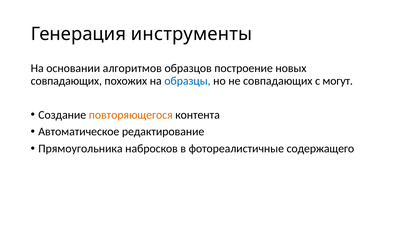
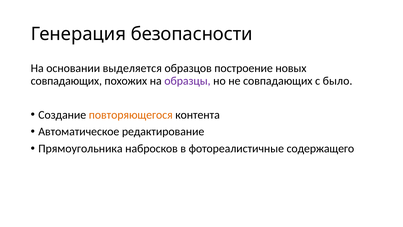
инструменты: инструменты -> безопасности
алгоритмов: алгоритмов -> выделяется
образцы colour: blue -> purple
могут: могут -> было
